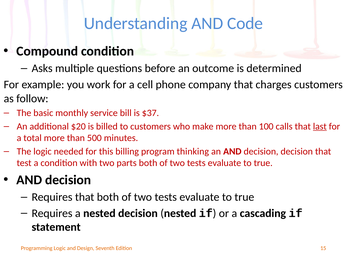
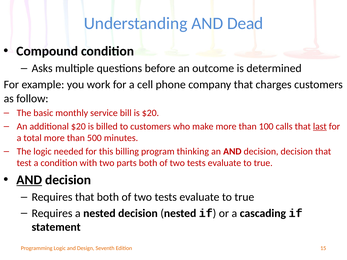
Code: Code -> Dead
is $37: $37 -> $20
AND at (29, 180) underline: none -> present
